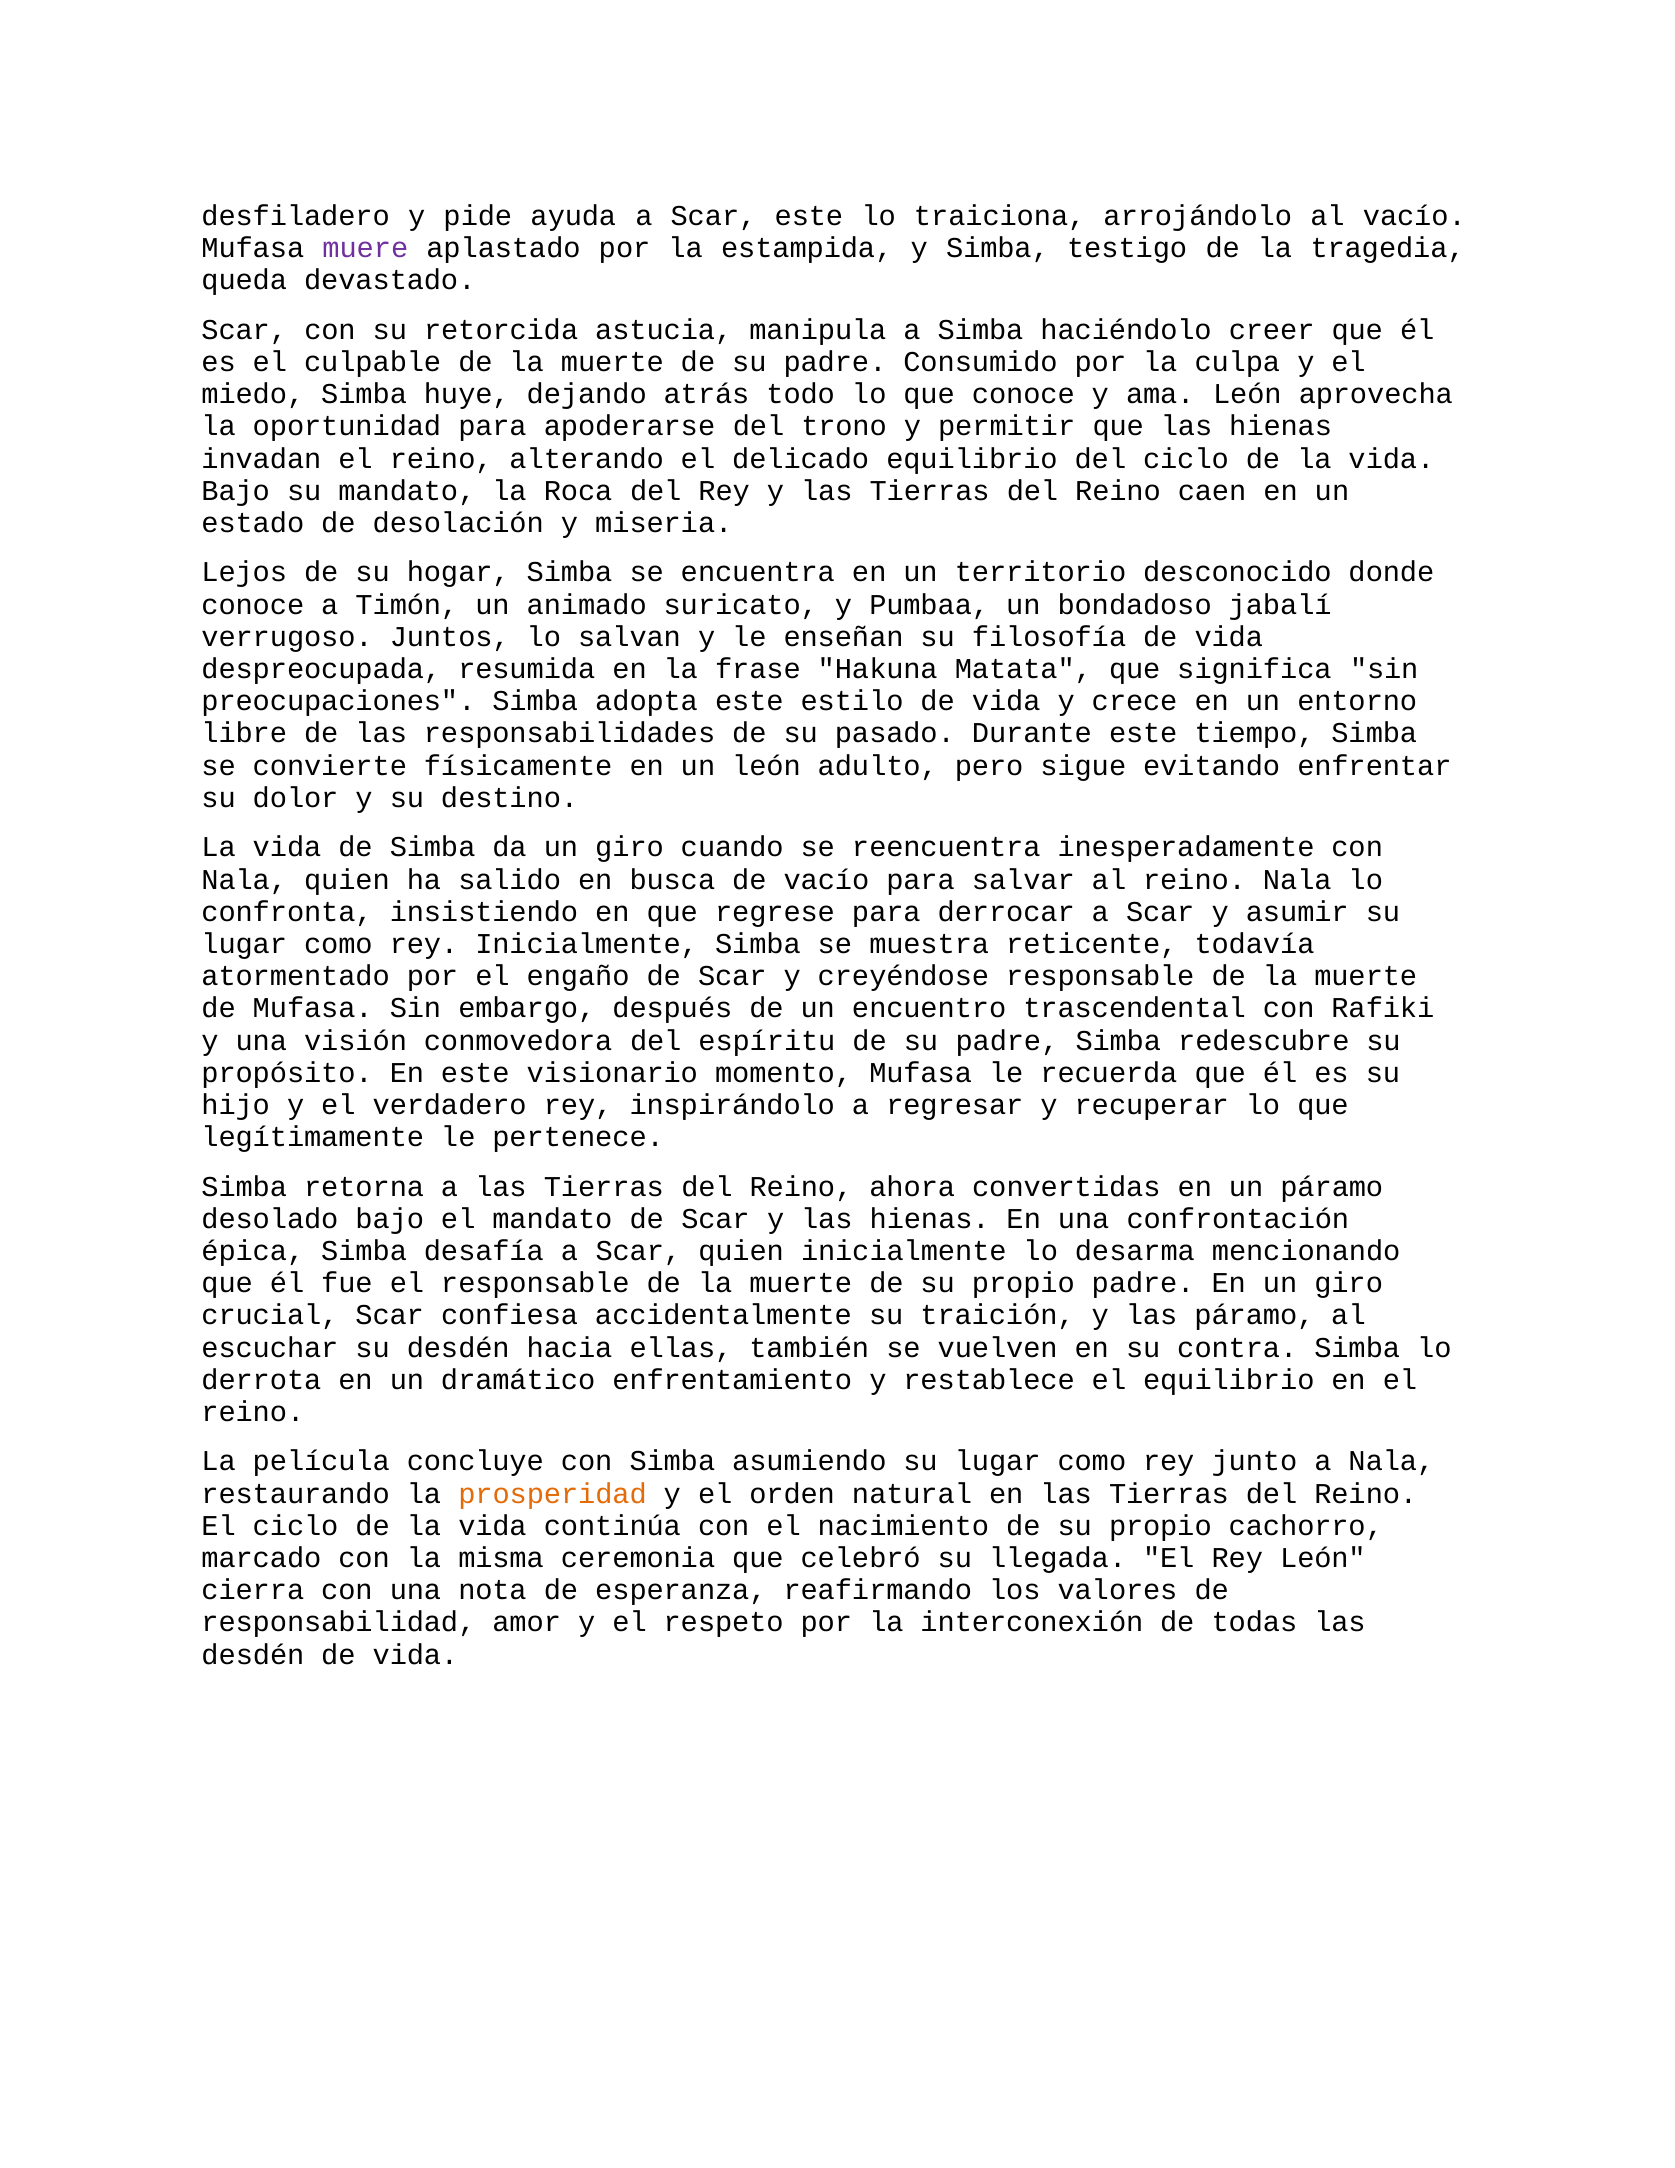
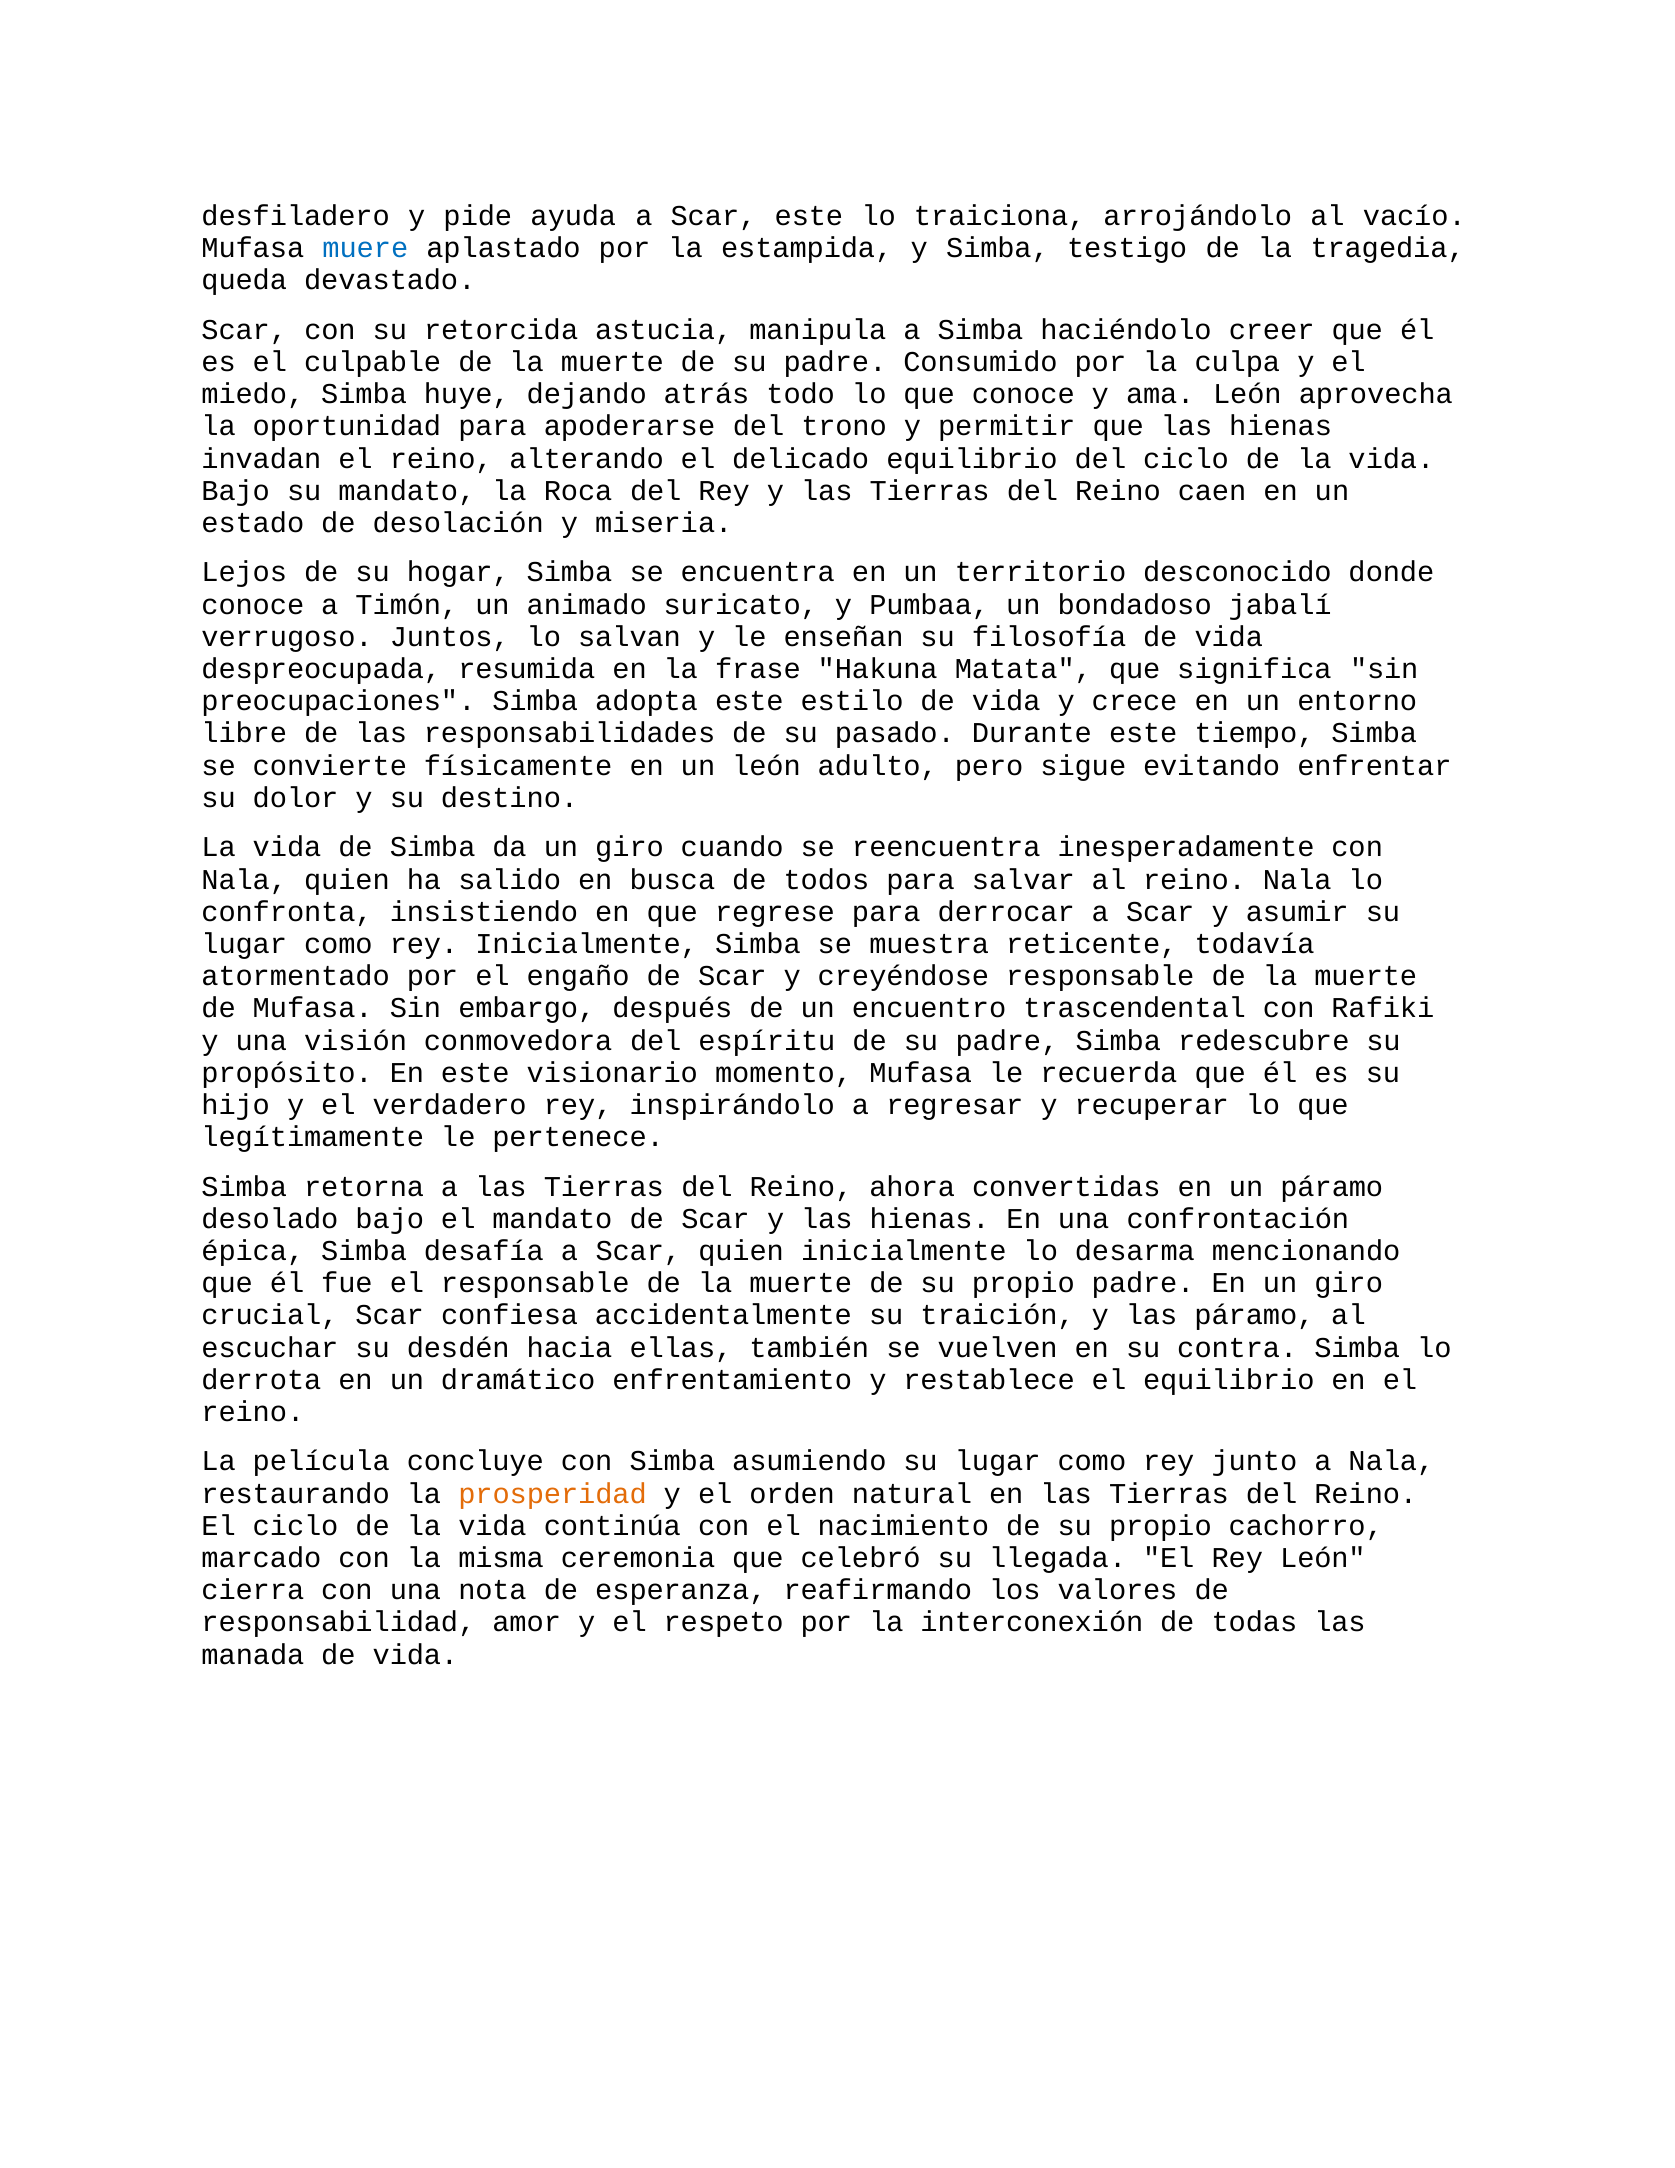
muere colour: purple -> blue
de vacío: vacío -> todos
desdén at (253, 1654): desdén -> manada
